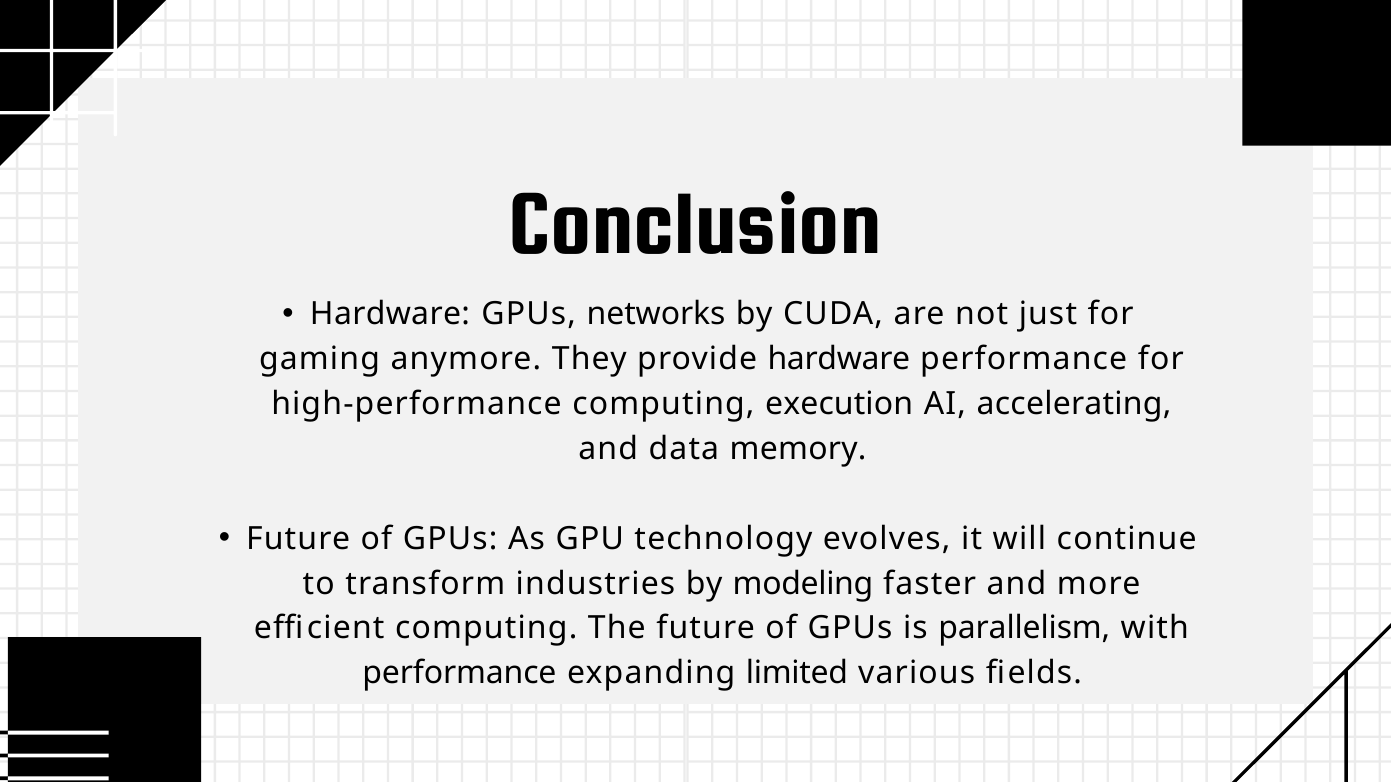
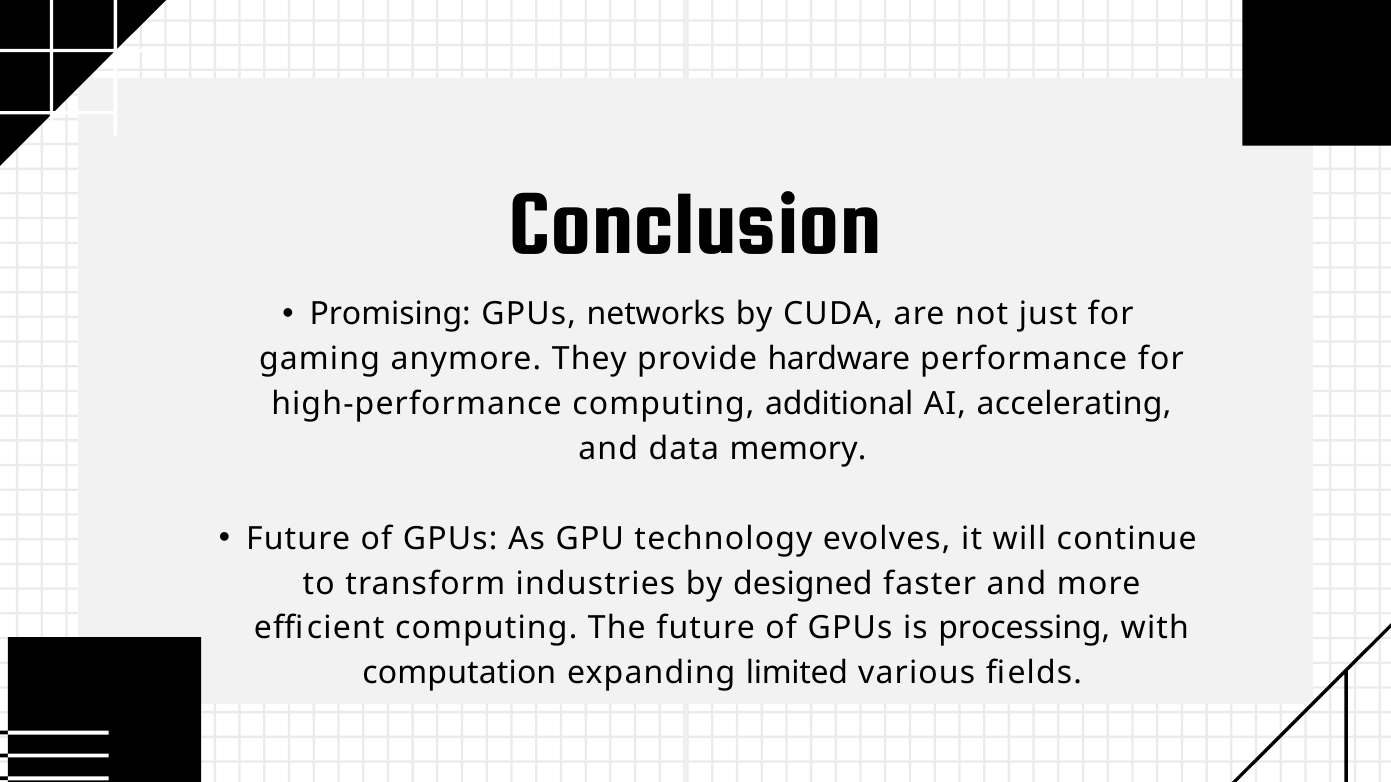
Hardware at (390, 315): Hardware -> Promising
execution: execution -> additional
modeling: modeling -> designed
parallelism: parallelism -> processing
performance at (459, 674): performance -> computation
